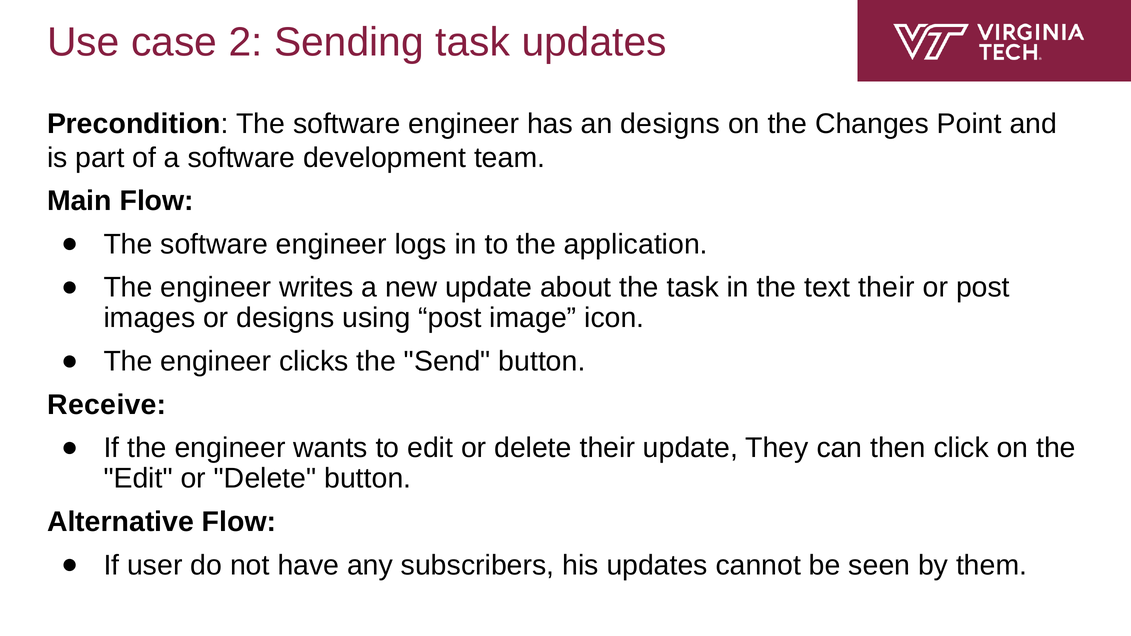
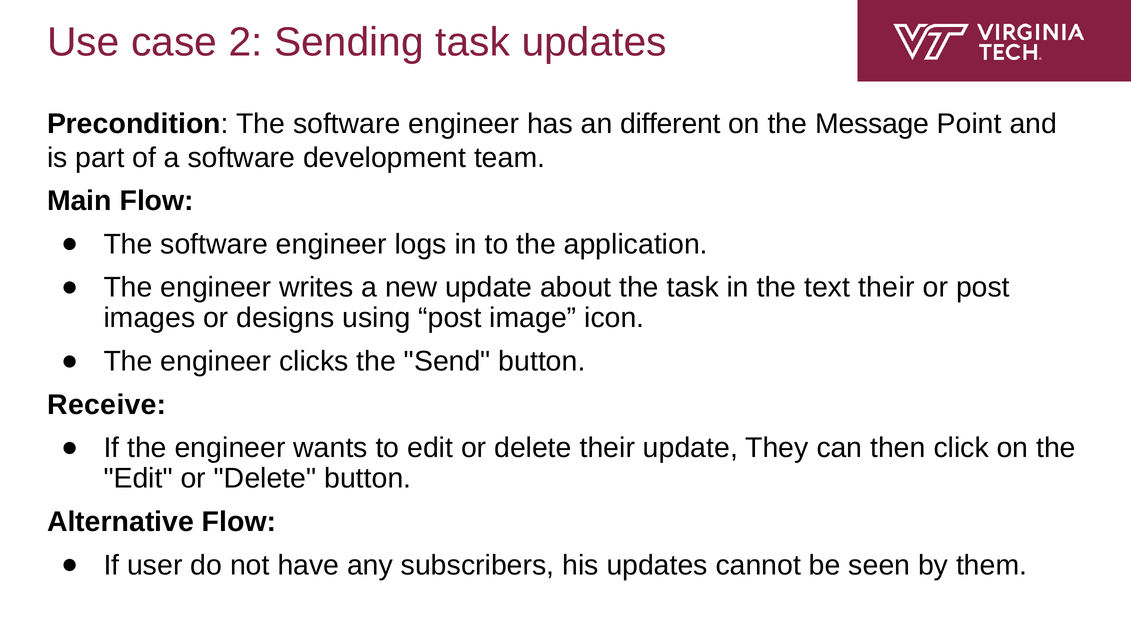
an designs: designs -> different
Changes: Changes -> Message
